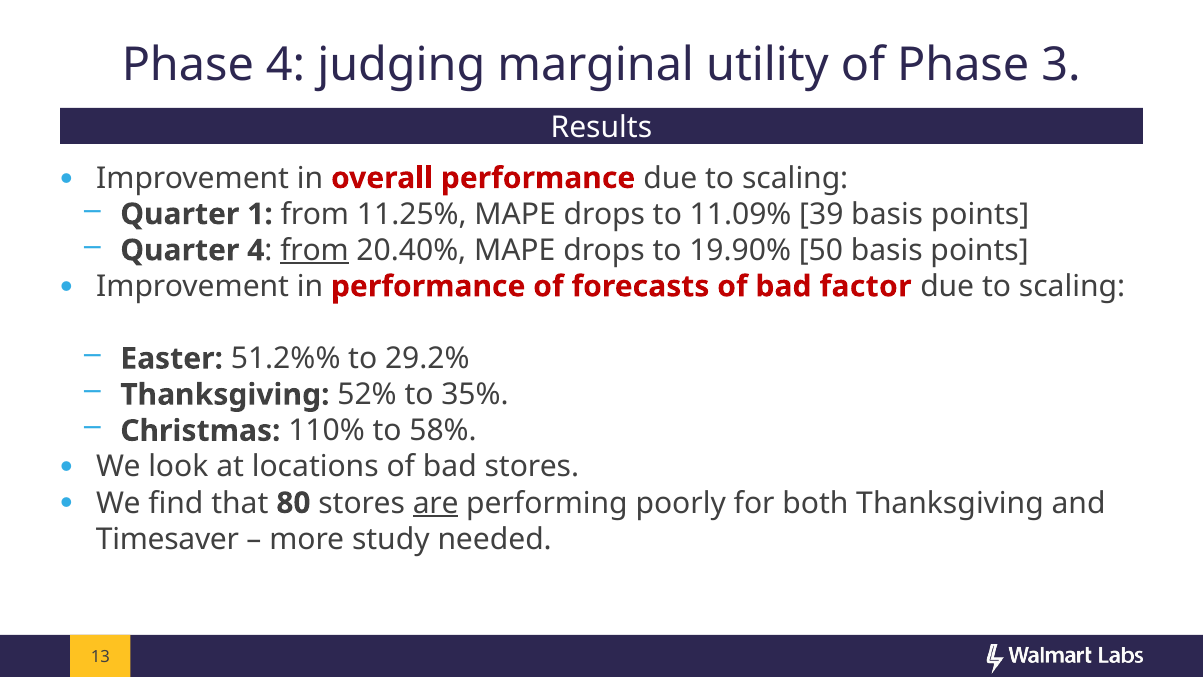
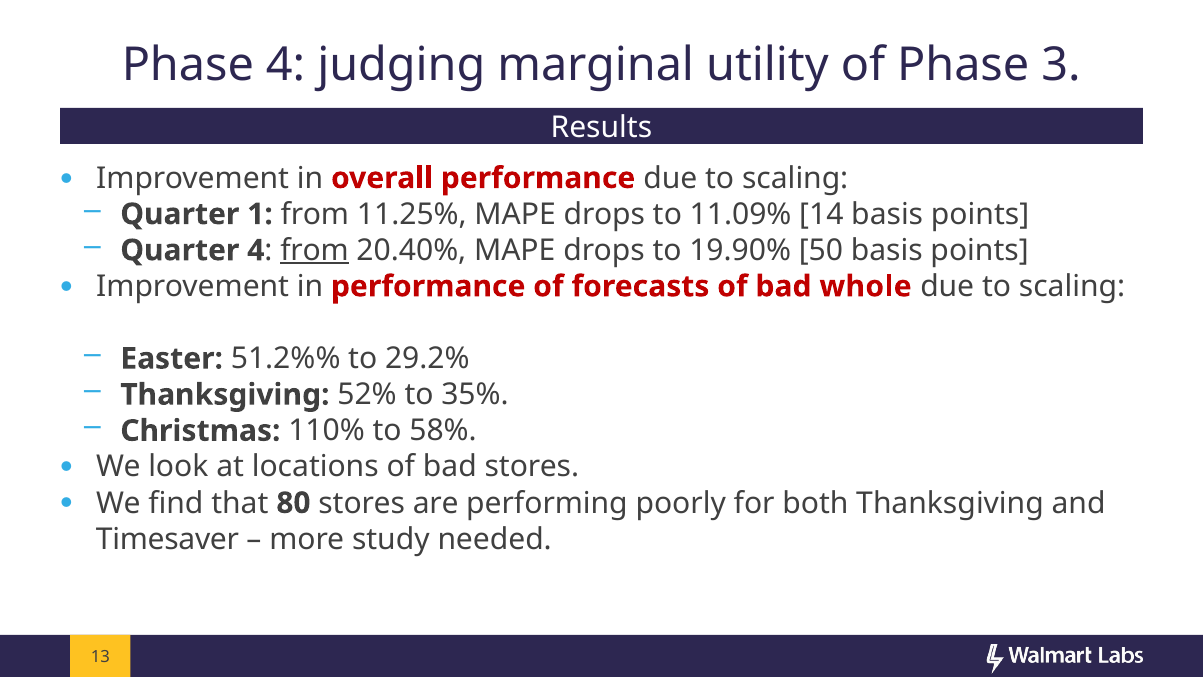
39: 39 -> 14
factor: factor -> whole
are underline: present -> none
